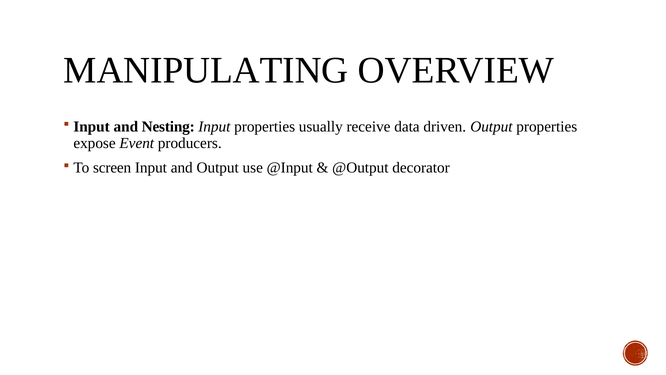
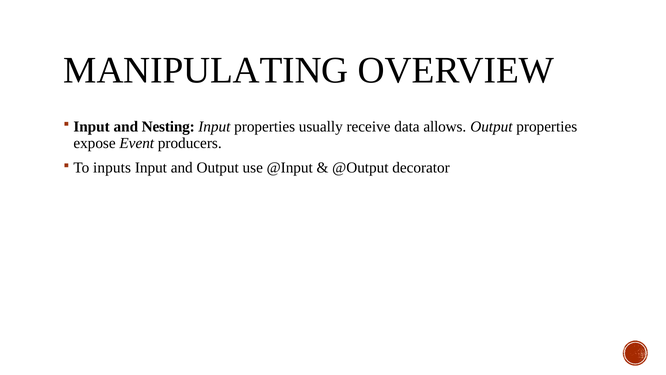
driven: driven -> allows
screen: screen -> inputs
